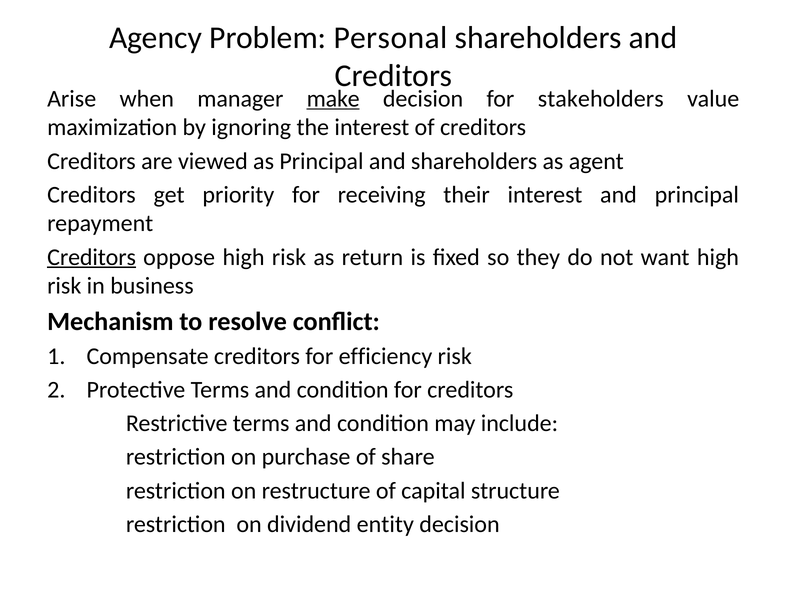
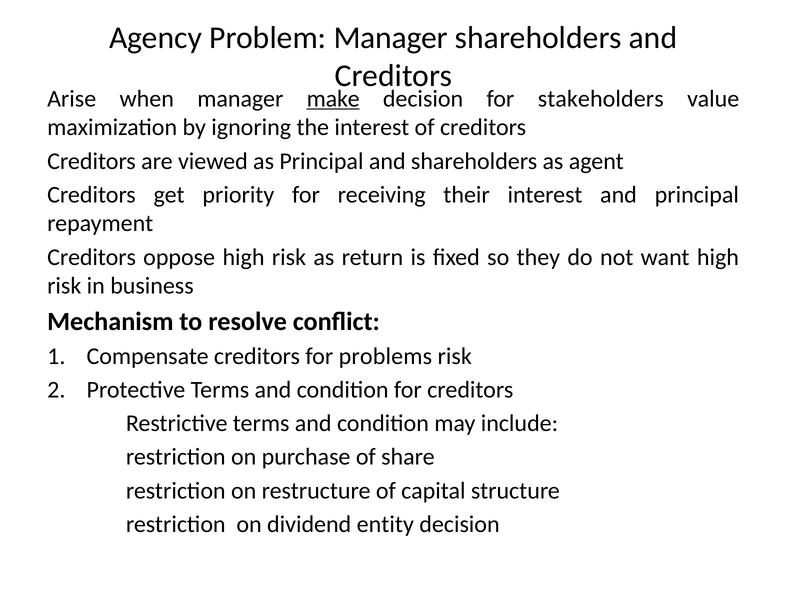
Problem Personal: Personal -> Manager
Creditors at (92, 257) underline: present -> none
efficiency: efficiency -> problems
